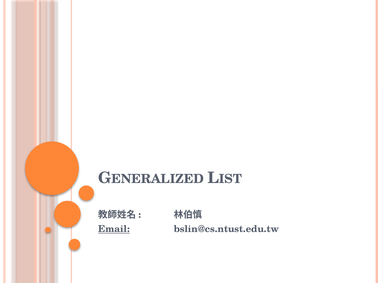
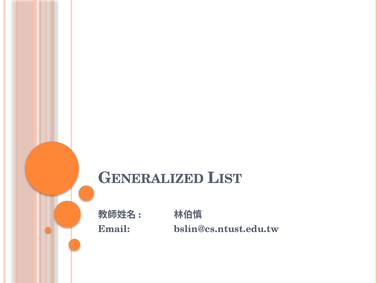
Email underline: present -> none
